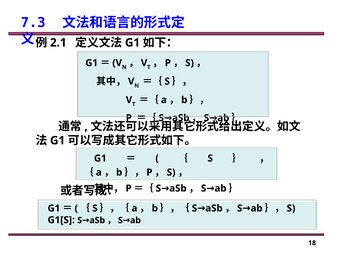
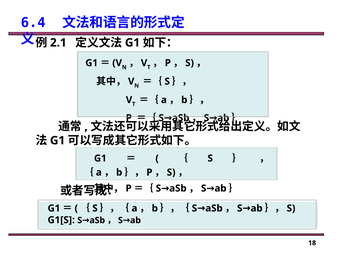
7.3: 7.3 -> 6.4
